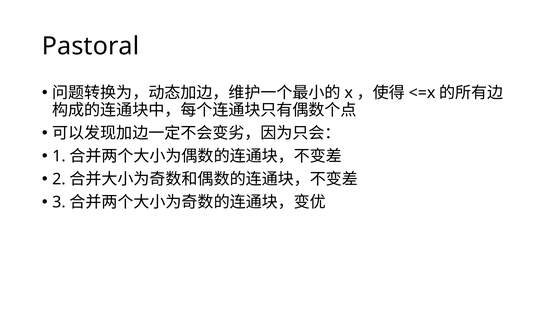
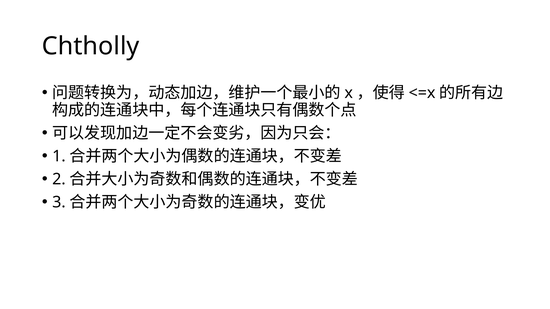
Pastoral: Pastoral -> Chtholly
